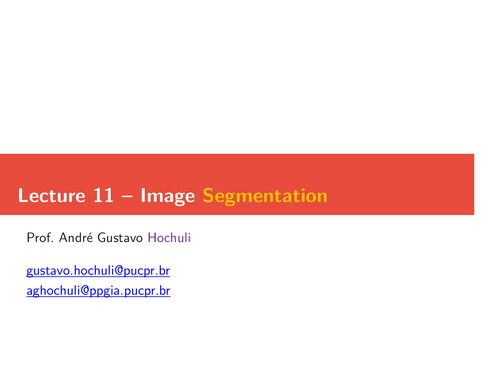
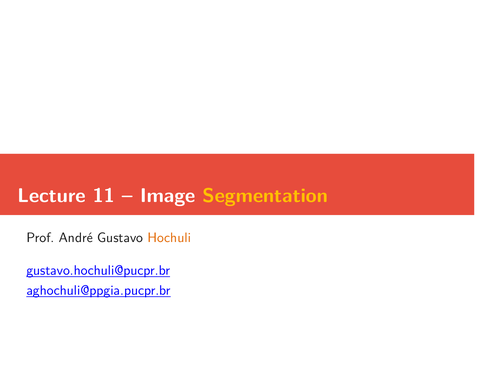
Hochuli colour: purple -> orange
